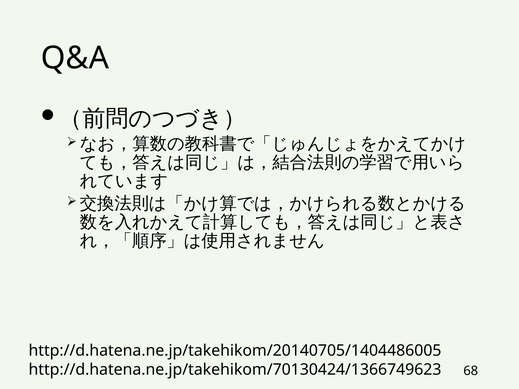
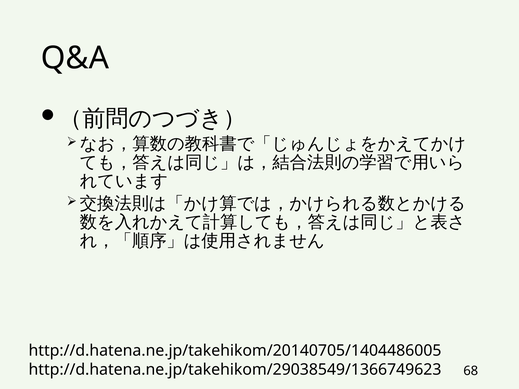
http://d.hatena.ne.jp/takehikom/70130424/1366749623: http://d.hatena.ne.jp/takehikom/70130424/1366749623 -> http://d.hatena.ne.jp/takehikom/29038549/1366749623
